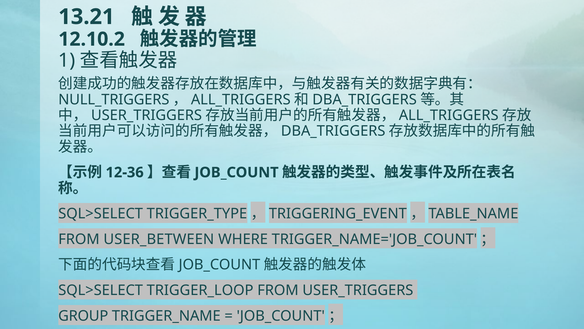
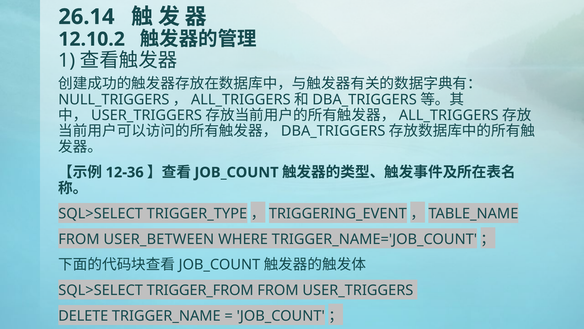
13.21: 13.21 -> 26.14
TRIGGER_LOOP: TRIGGER_LOOP -> TRIGGER_FROM
GROUP: GROUP -> DELETE
